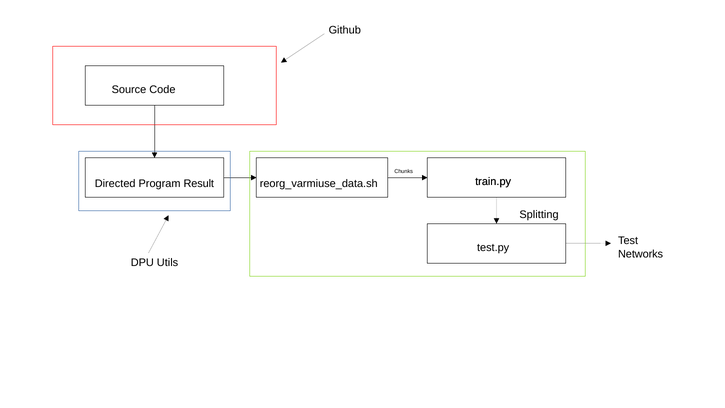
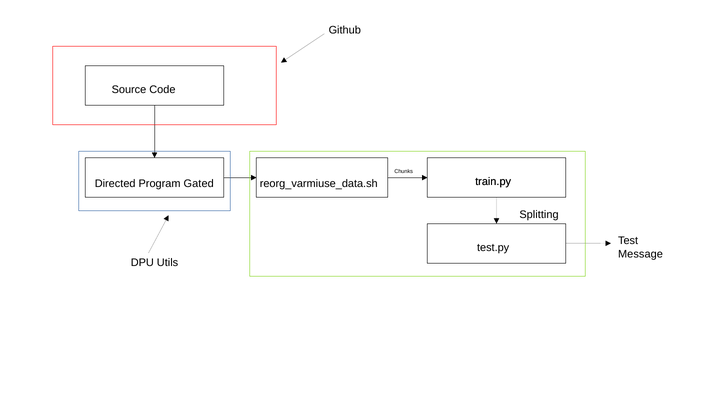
Result: Result -> Gated
Networks: Networks -> Message
